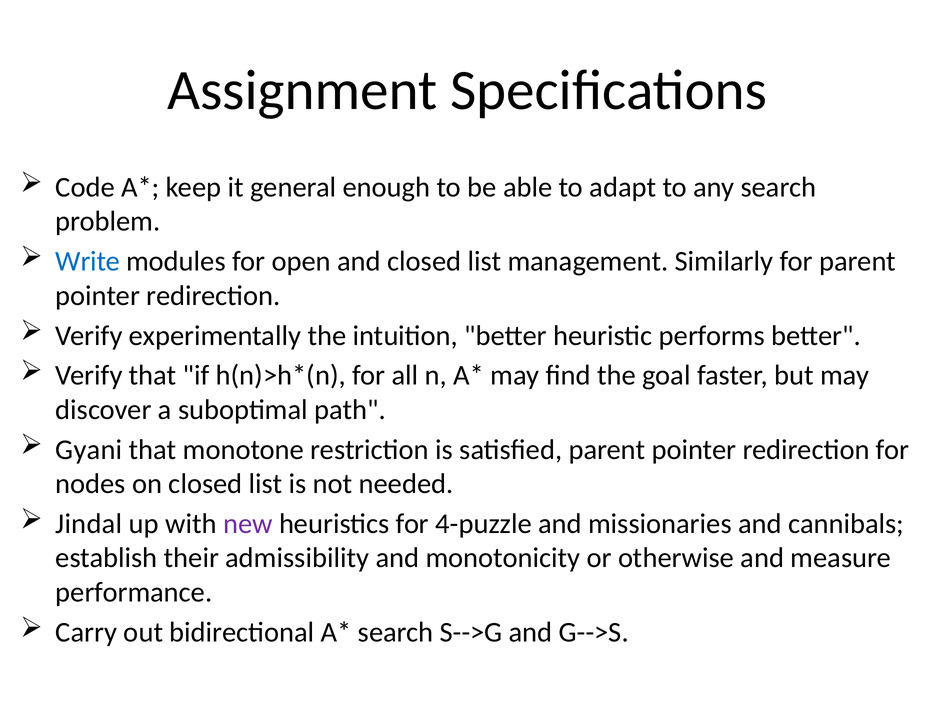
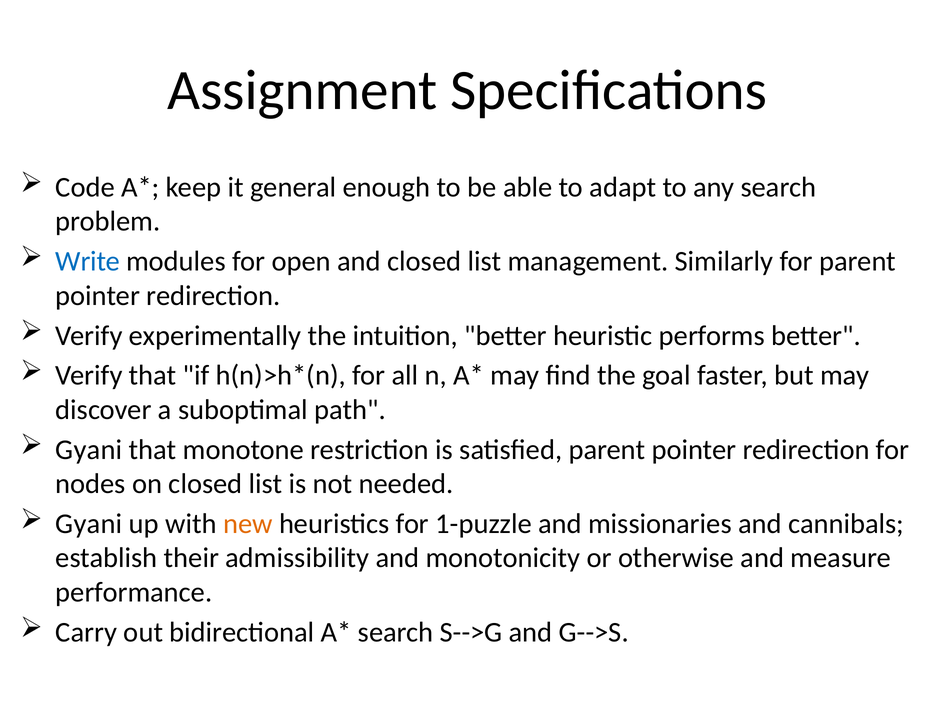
Jindal at (89, 524): Jindal -> Gyani
new colour: purple -> orange
4-puzzle: 4-puzzle -> 1-puzzle
